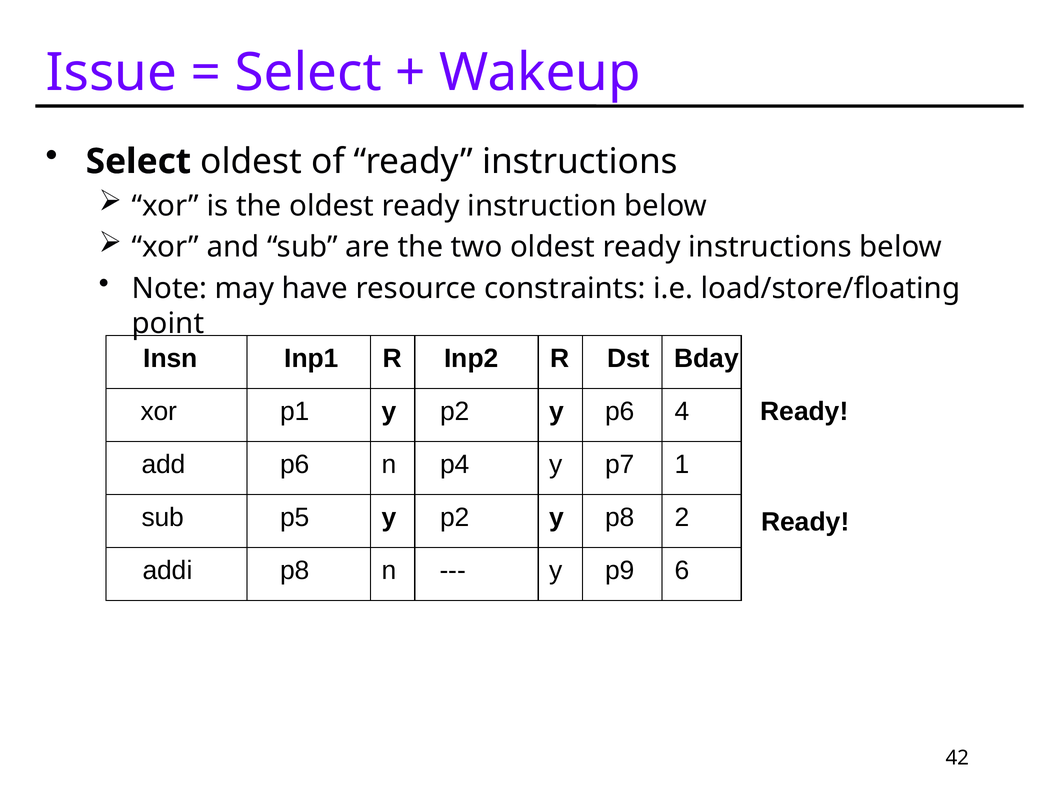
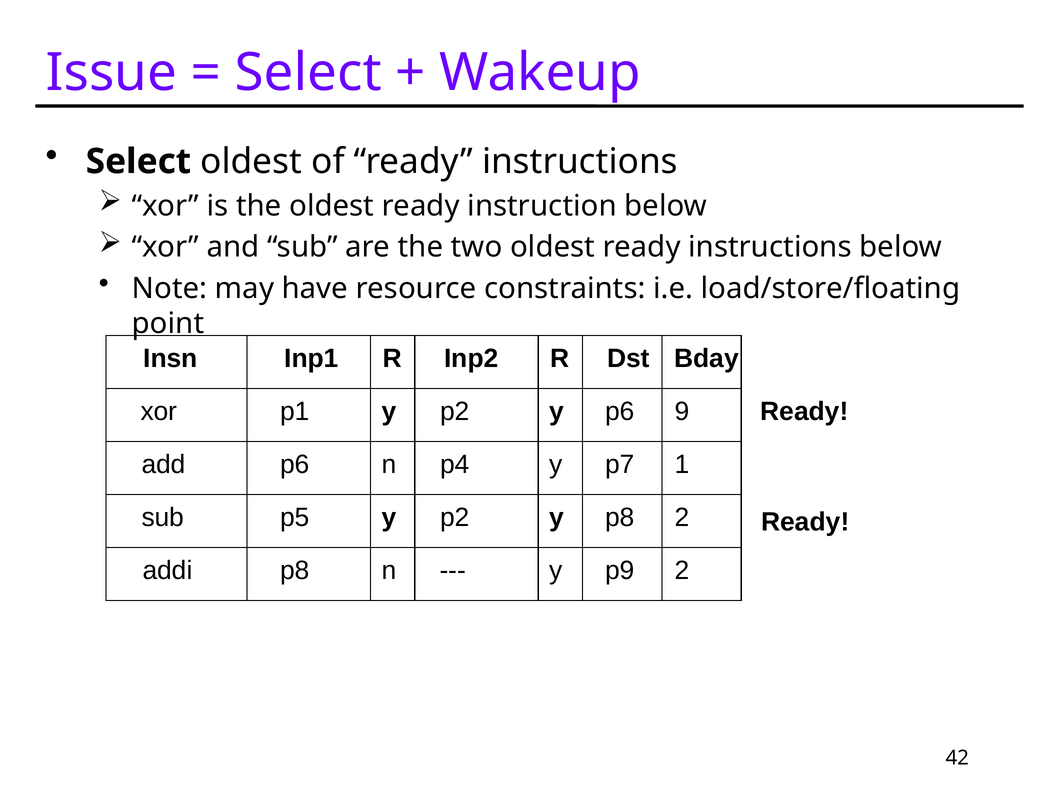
4: 4 -> 9
p9 6: 6 -> 2
